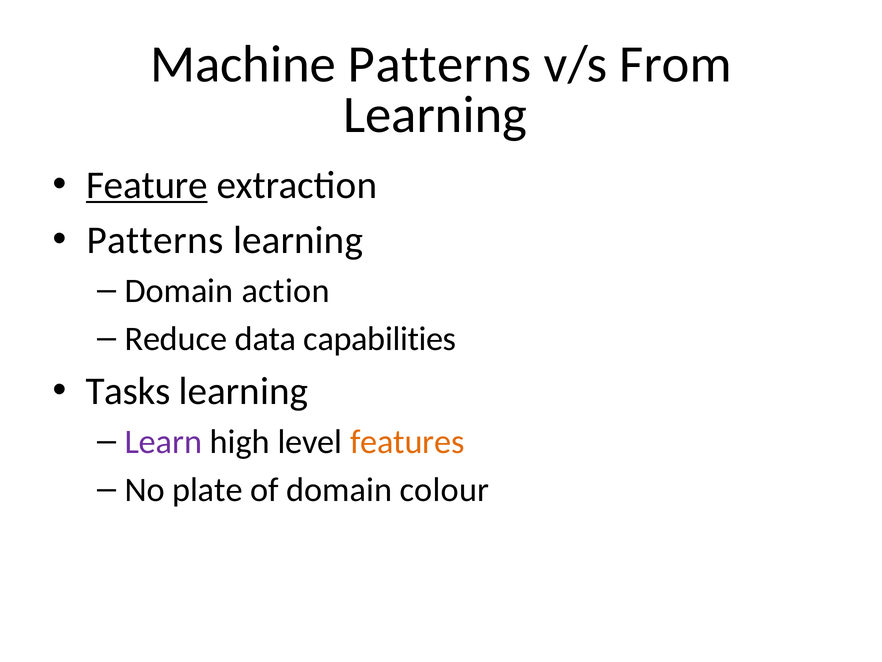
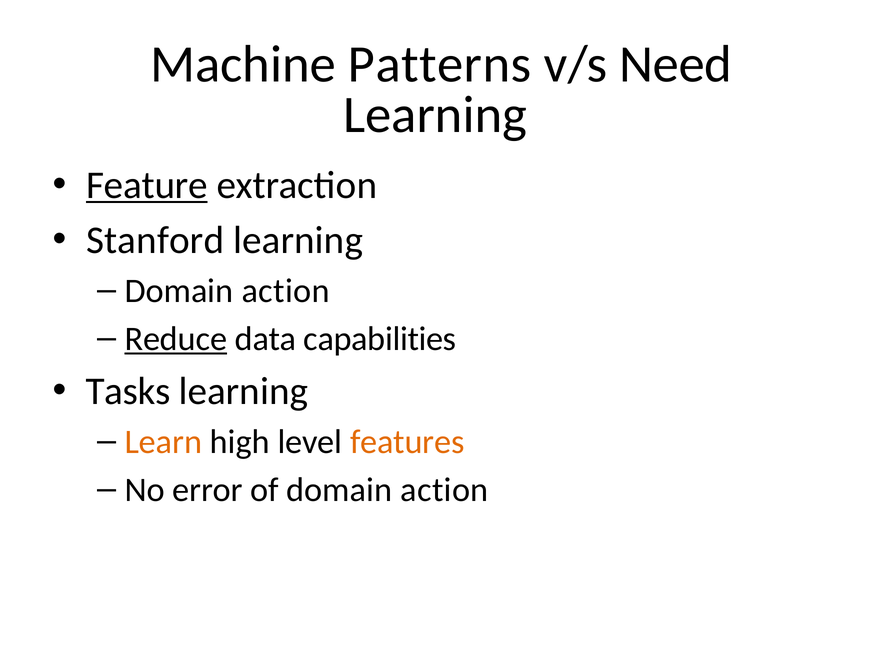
From: From -> Need
Patterns at (155, 240): Patterns -> Stanford
Reduce underline: none -> present
Learn colour: purple -> orange
plate: plate -> error
of domain colour: colour -> action
